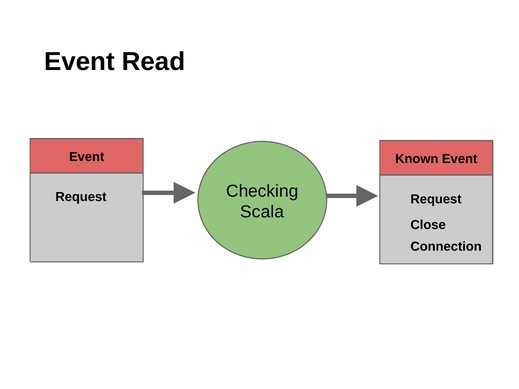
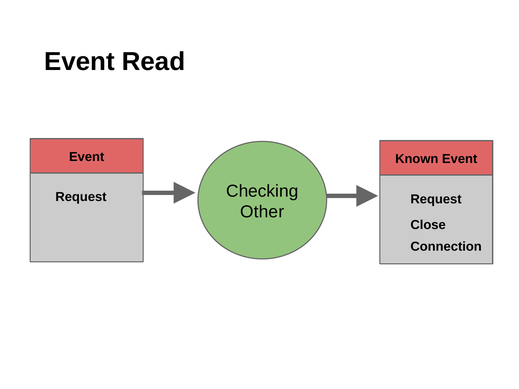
Scala: Scala -> Other
